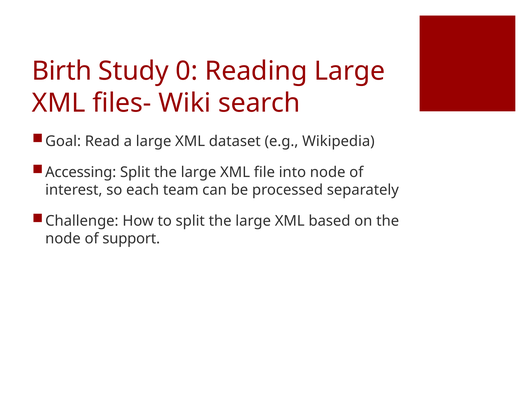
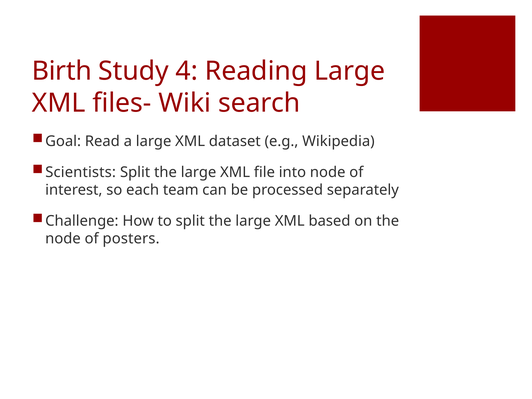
0: 0 -> 4
Accessing: Accessing -> Scientists
support: support -> posters
